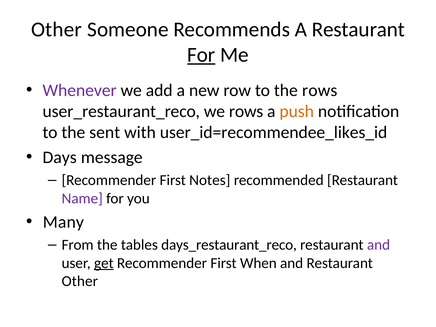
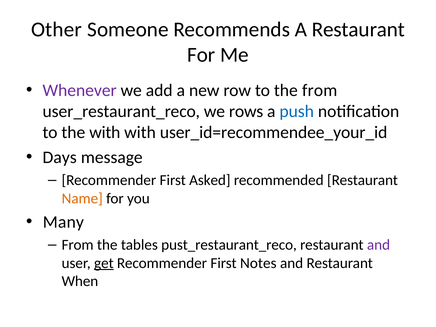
For at (201, 55) underline: present -> none
the rows: rows -> from
push colour: orange -> blue
the sent: sent -> with
user_id=recommendee_likes_id: user_id=recommendee_likes_id -> user_id=recommendee_your_id
Notes: Notes -> Asked
Name colour: purple -> orange
days_restaurant_reco: days_restaurant_reco -> pust_restaurant_reco
When: When -> Notes
Other at (80, 281): Other -> When
